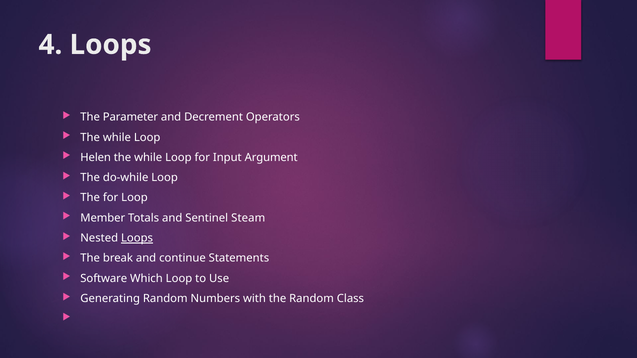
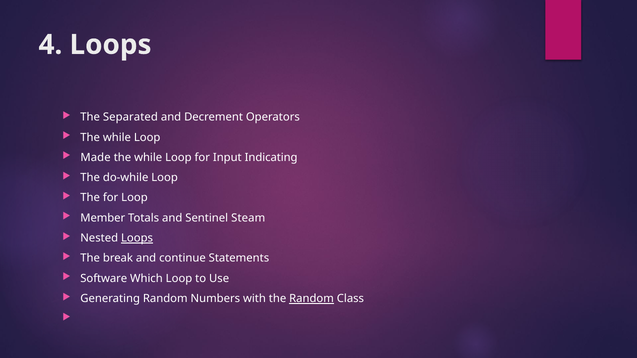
Parameter: Parameter -> Separated
Helen: Helen -> Made
Argument: Argument -> Indicating
Random at (312, 299) underline: none -> present
